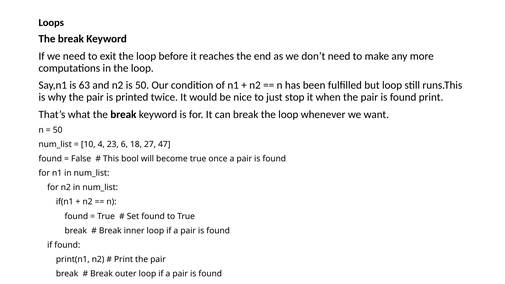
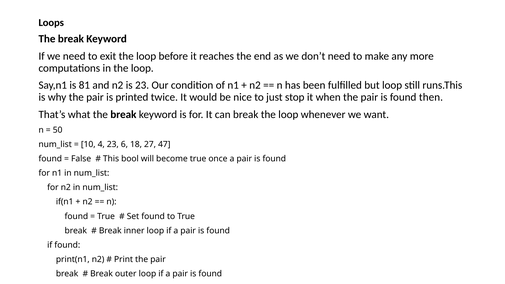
63: 63 -> 81
is 50: 50 -> 23
found print: print -> then
